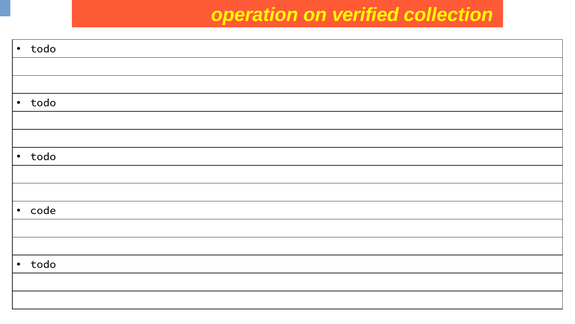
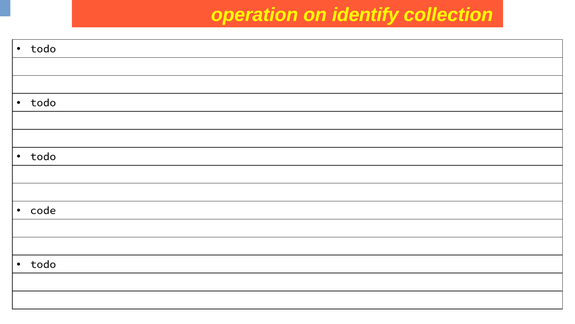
verified: verified -> identify
